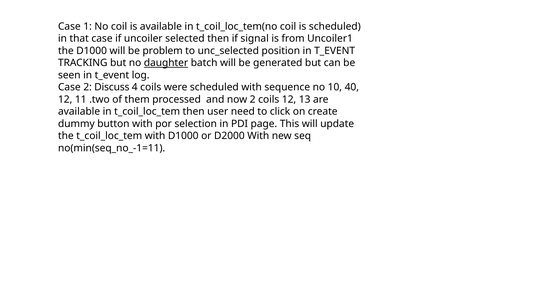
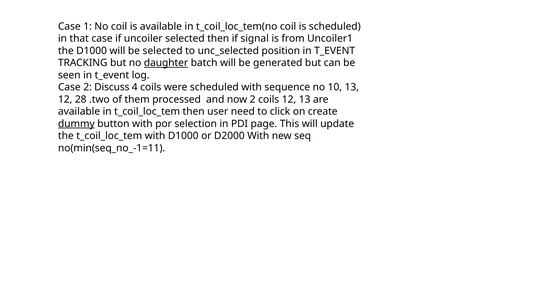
be problem: problem -> selected
10 40: 40 -> 13
11: 11 -> 28
dummy underline: none -> present
